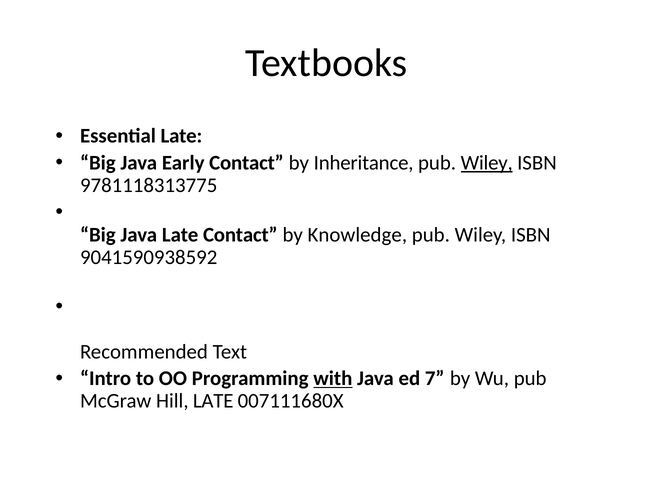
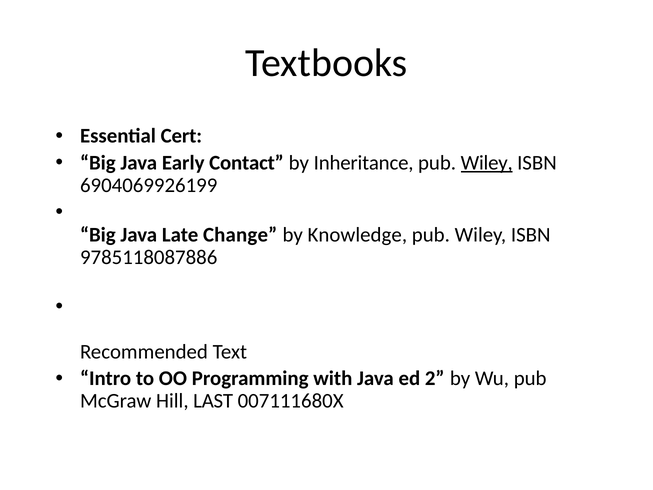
Essential Late: Late -> Cert
9781118313775: 9781118313775 -> 6904069926199
Late Contact: Contact -> Change
9041590938592: 9041590938592 -> 9785118087886
with underline: present -> none
7: 7 -> 2
Hill LATE: LATE -> LAST
